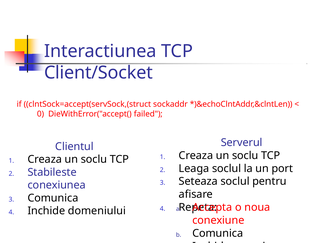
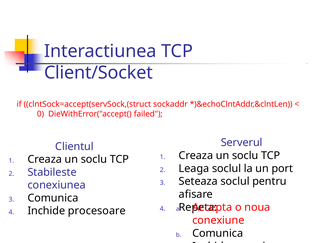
domeniului: domeniului -> procesoare
